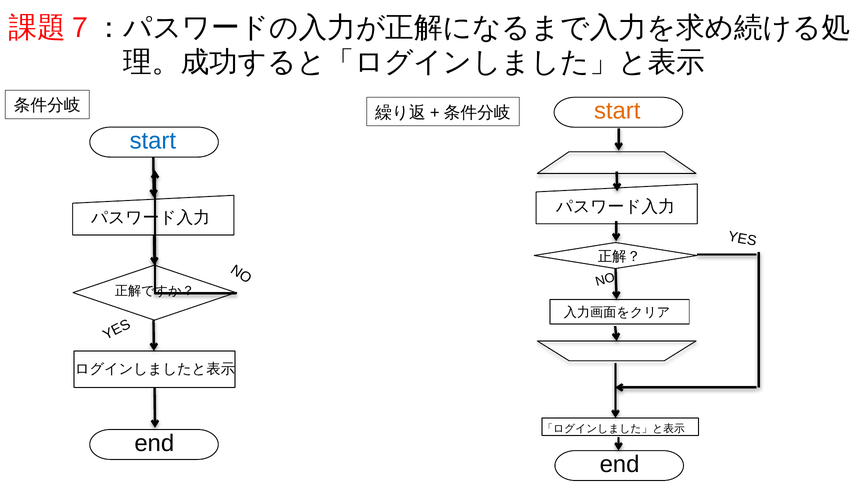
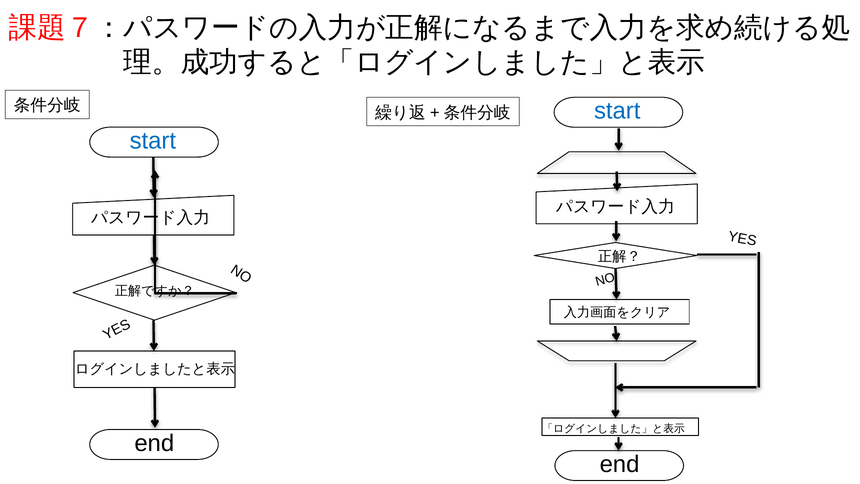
start at (617, 111) colour: orange -> blue
